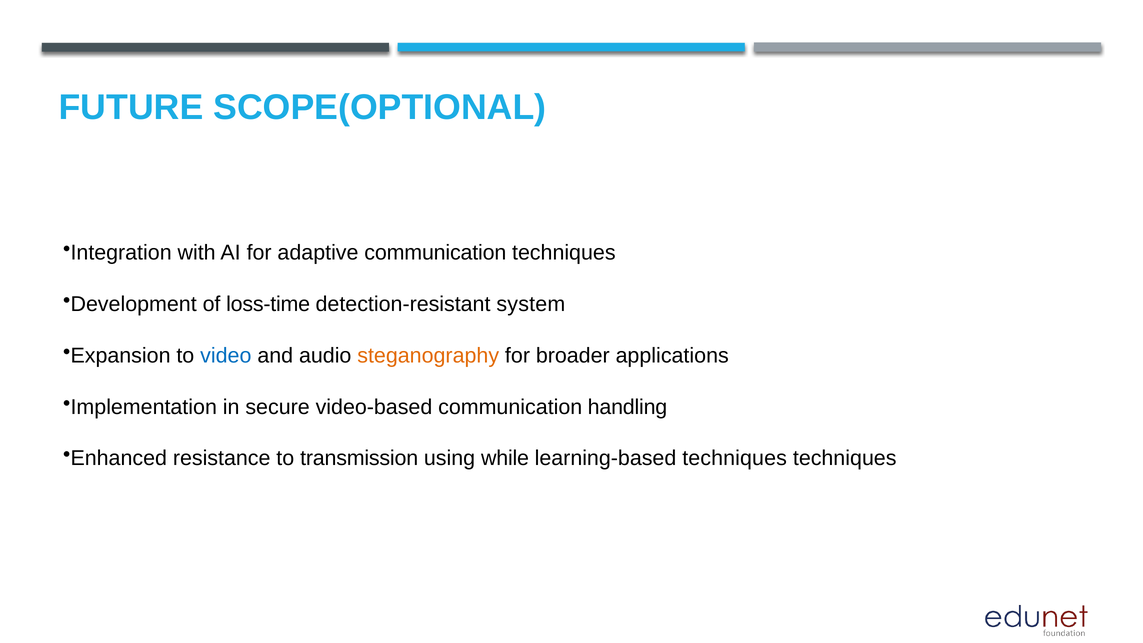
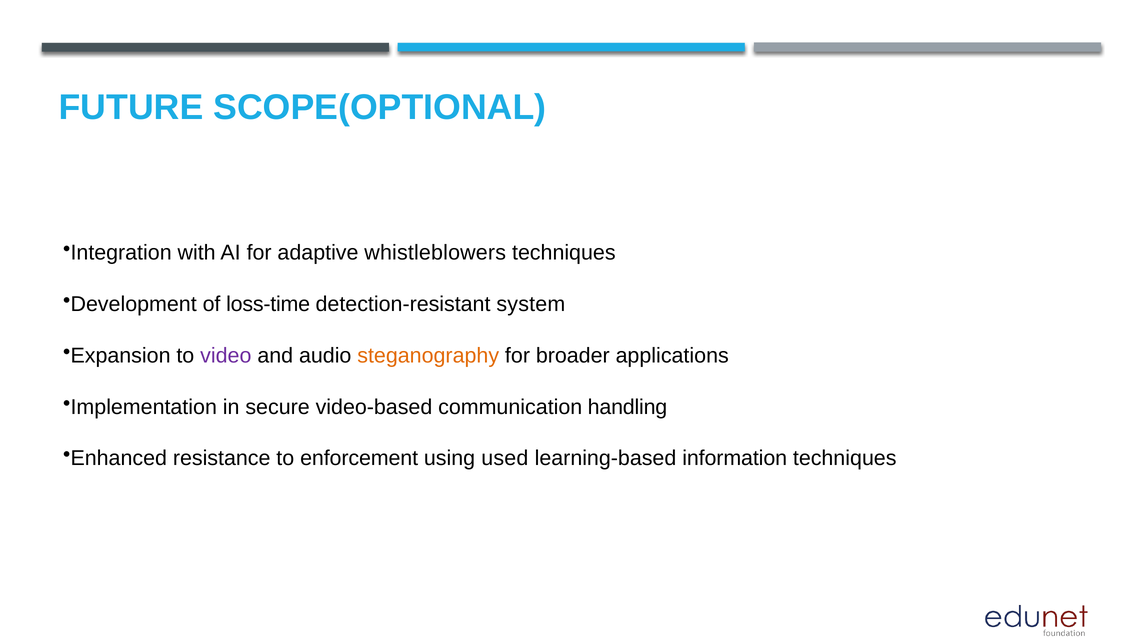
adaptive communication: communication -> whistleblowers
video colour: blue -> purple
transmission: transmission -> enforcement
while: while -> used
learning-based techniques: techniques -> information
